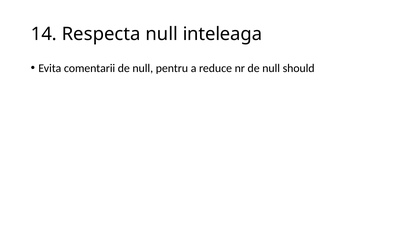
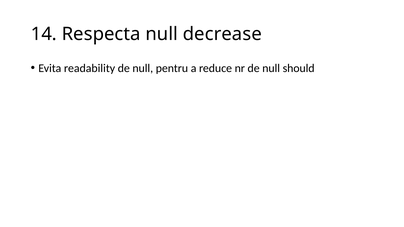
inteleaga: inteleaga -> decrease
comentarii: comentarii -> readability
